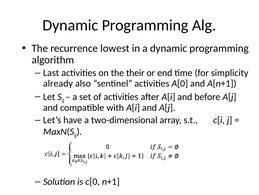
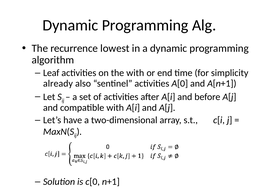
Last: Last -> Leaf
the their: their -> with
